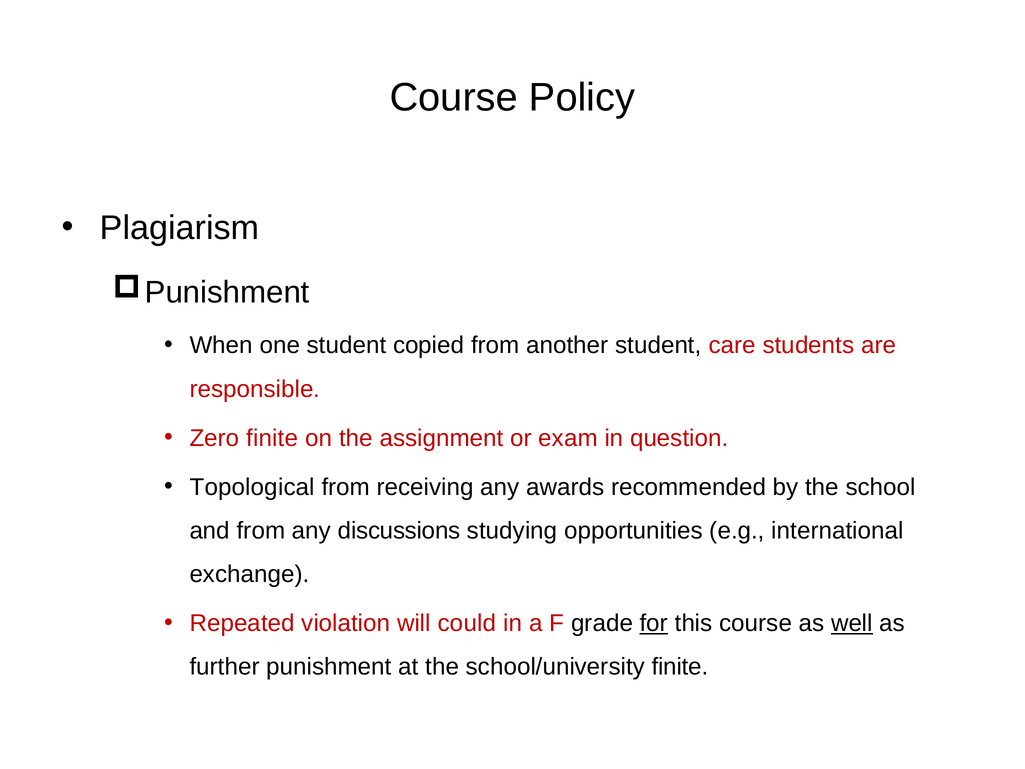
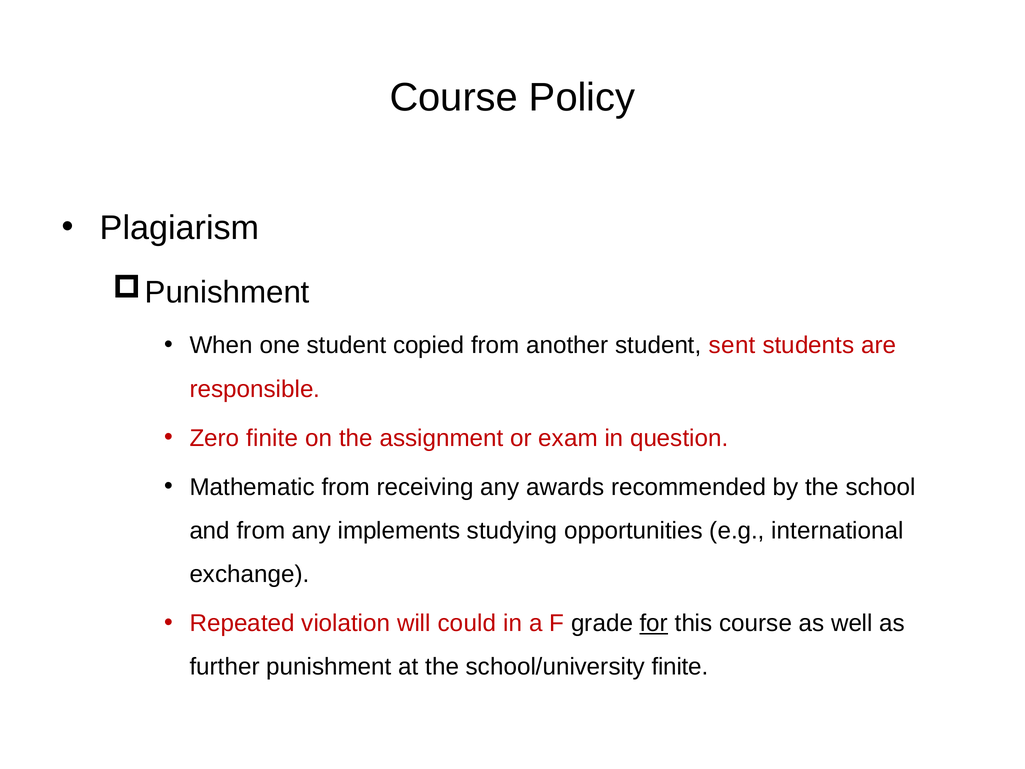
care: care -> sent
Topological: Topological -> Mathematic
discussions: discussions -> implements
well underline: present -> none
